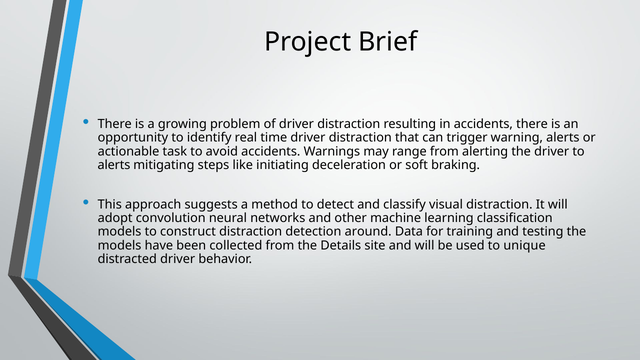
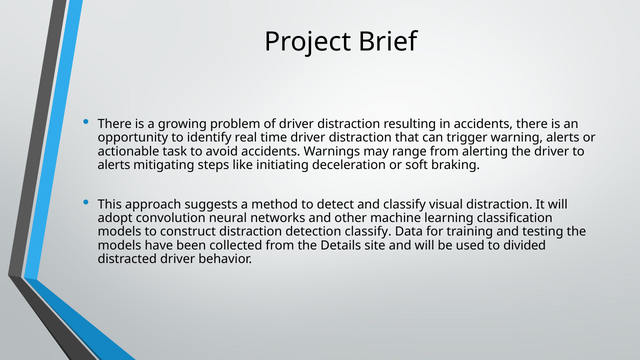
detection around: around -> classify
unique: unique -> divided
